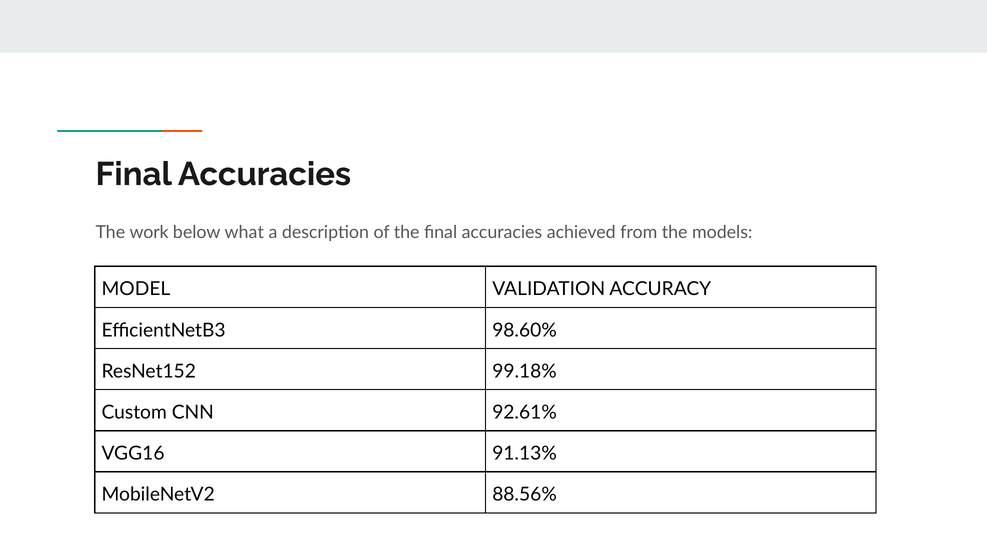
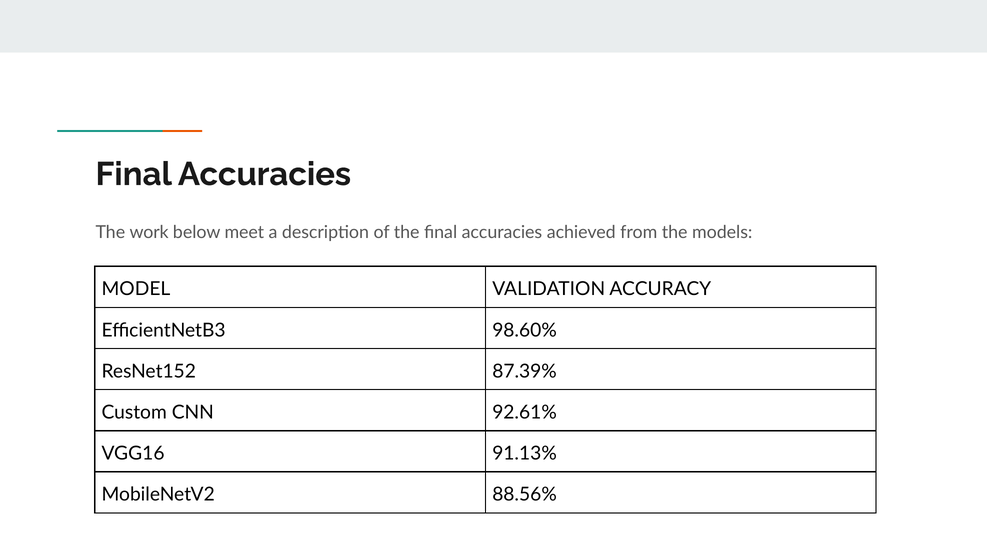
what: what -> meet
99.18%: 99.18% -> 87.39%
